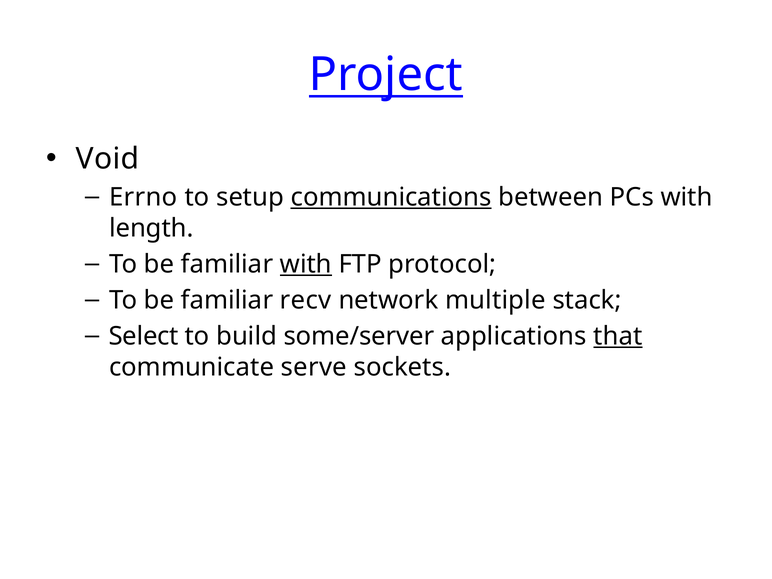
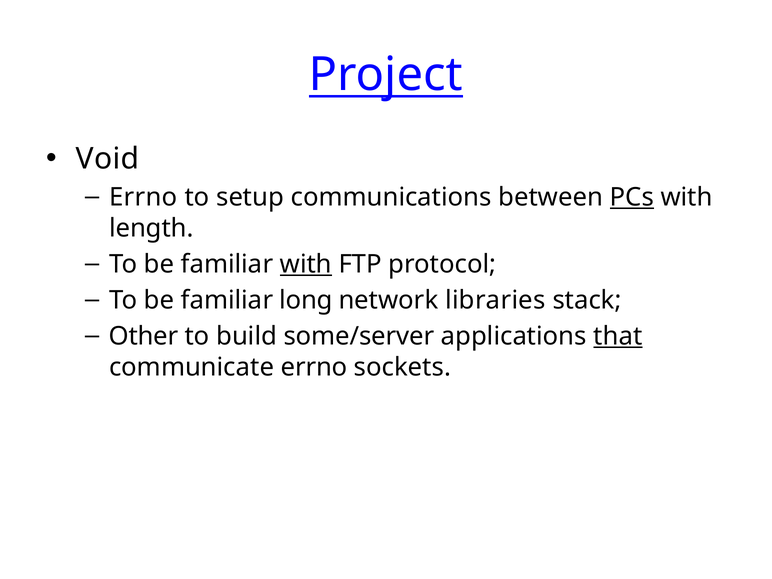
communications underline: present -> none
PCs underline: none -> present
recv: recv -> long
multiple: multiple -> libraries
Select: Select -> Other
communicate serve: serve -> errno
